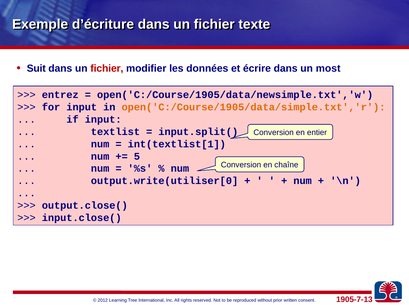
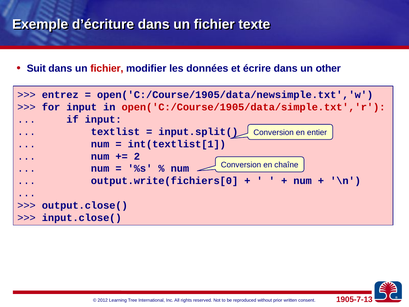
most: most -> other
open('C:/Course/1905/data/simple.txt','r colour: orange -> red
5: 5 -> 2
output.write(utiliser[0: output.write(utiliser[0 -> output.write(fichiers[0
